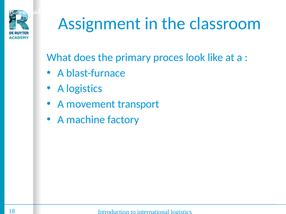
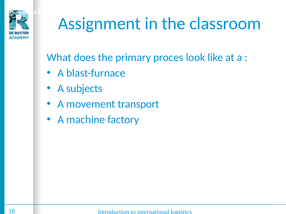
A logistics: logistics -> subjects
